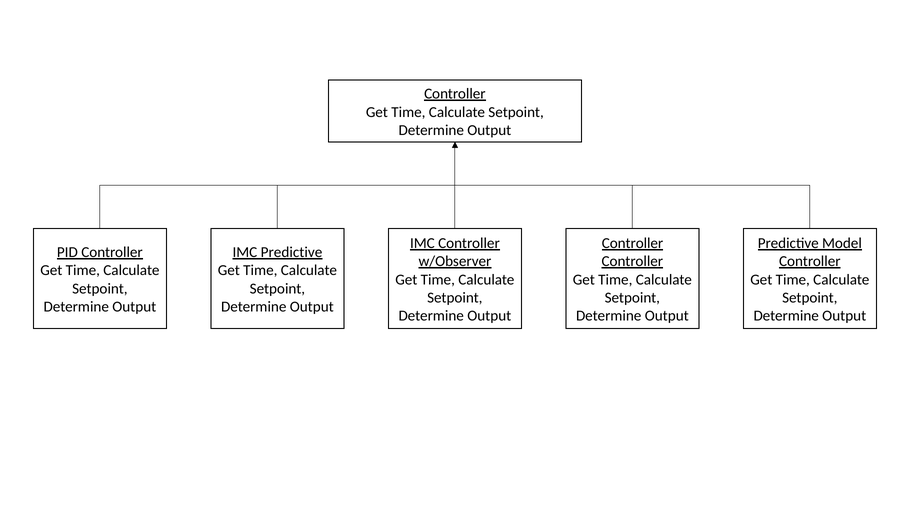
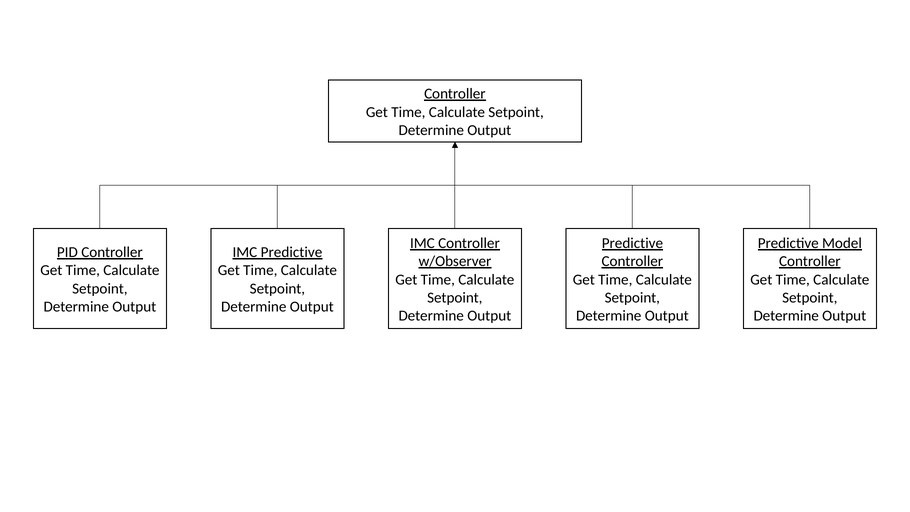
Controller at (632, 243): Controller -> Predictive
